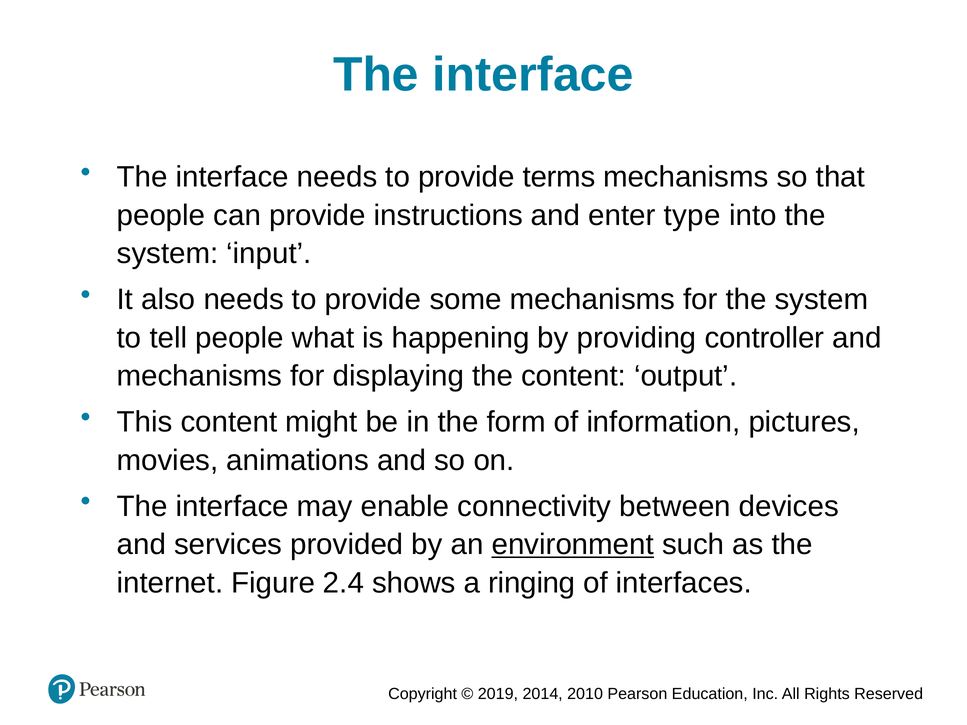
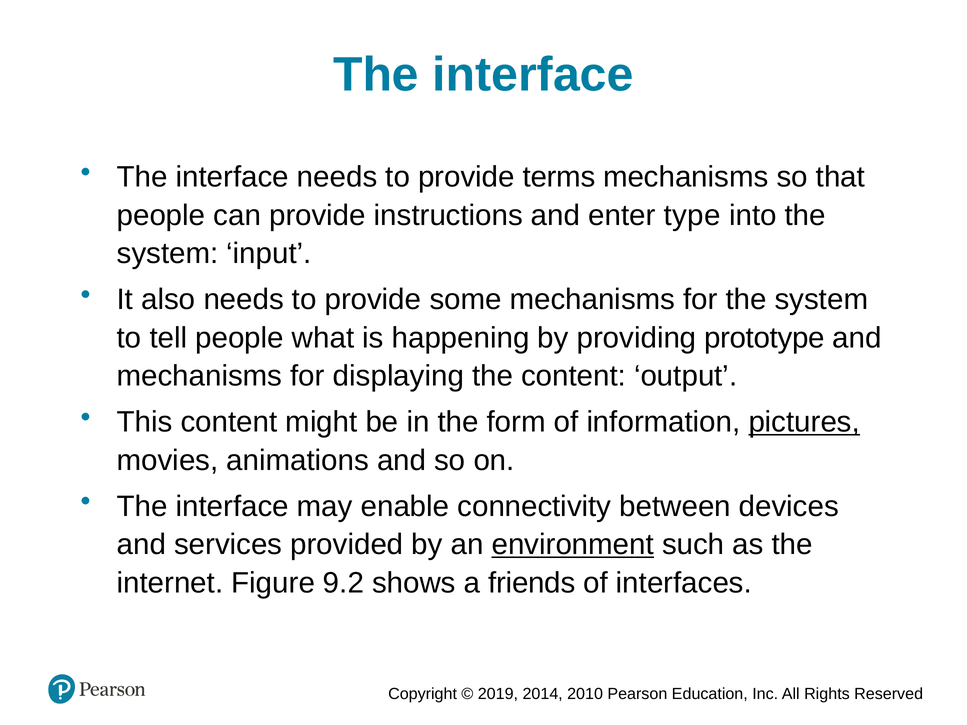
controller: controller -> prototype
pictures underline: none -> present
2.4: 2.4 -> 9.2
ringing: ringing -> friends
